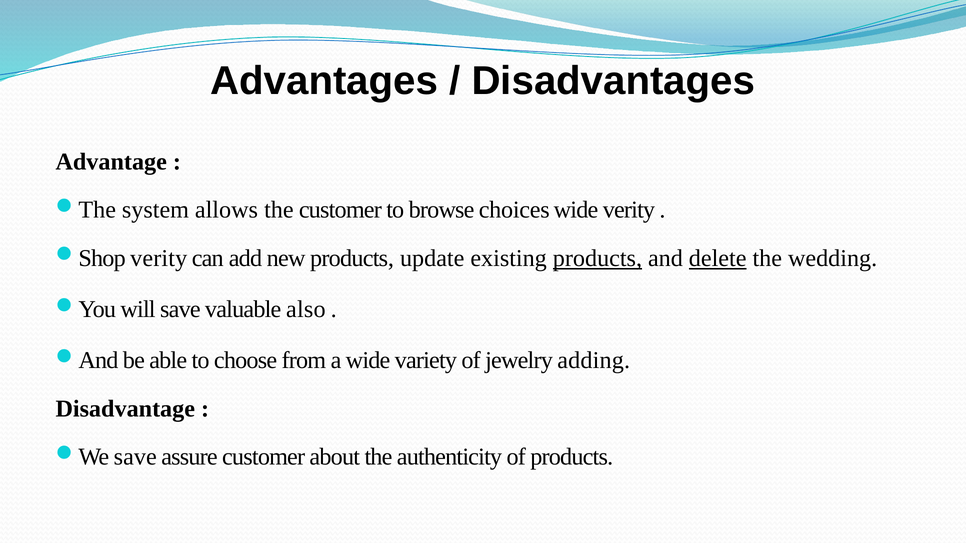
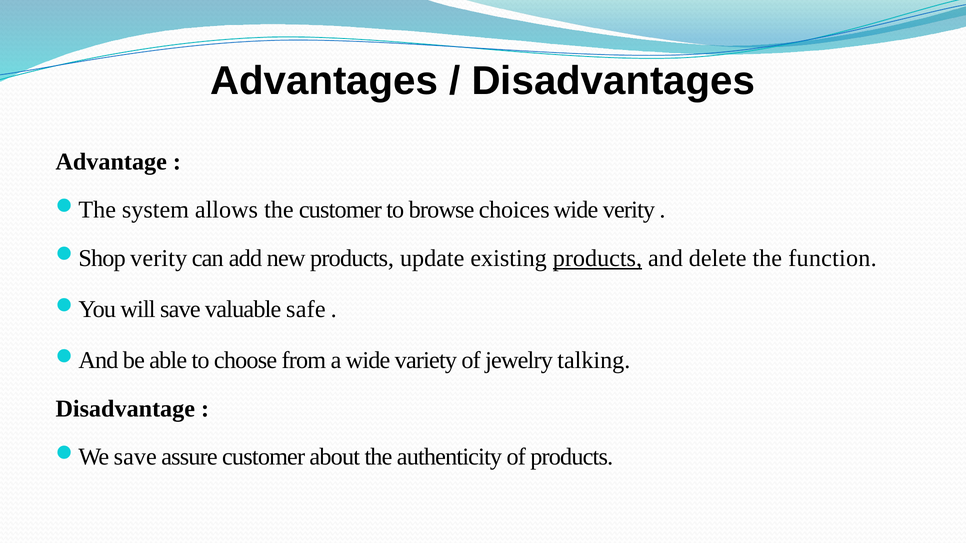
delete underline: present -> none
wedding: wedding -> function
also: also -> safe
adding: adding -> talking
